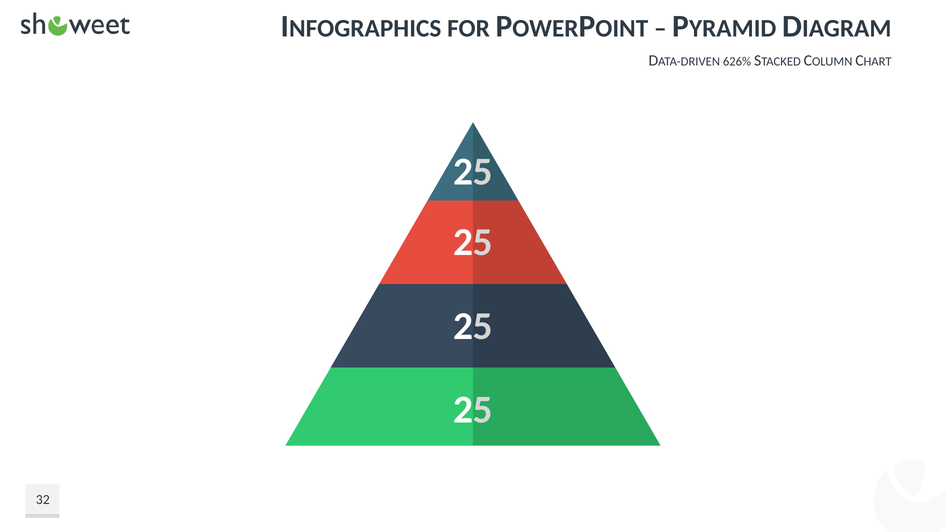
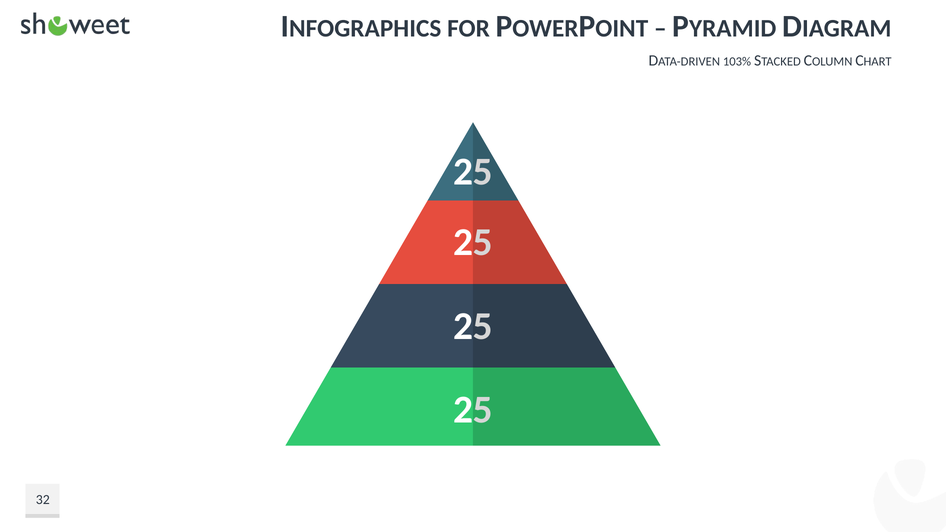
626%: 626% -> 103%
